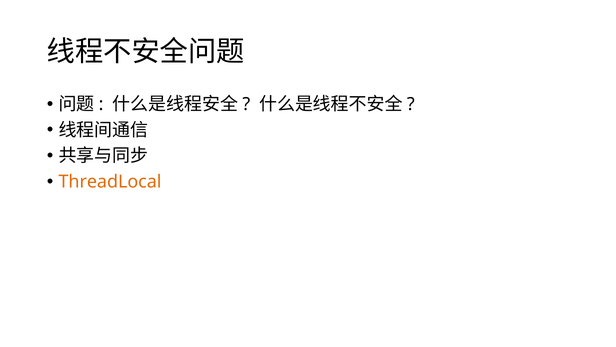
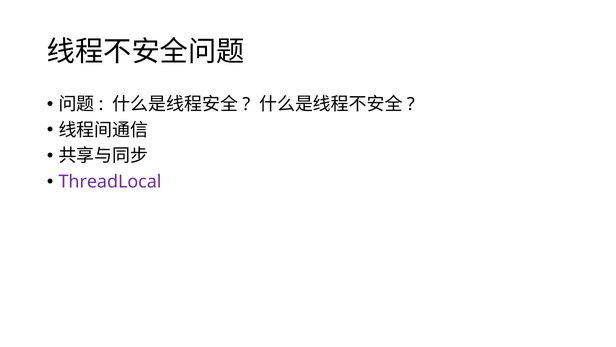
ThreadLocal colour: orange -> purple
